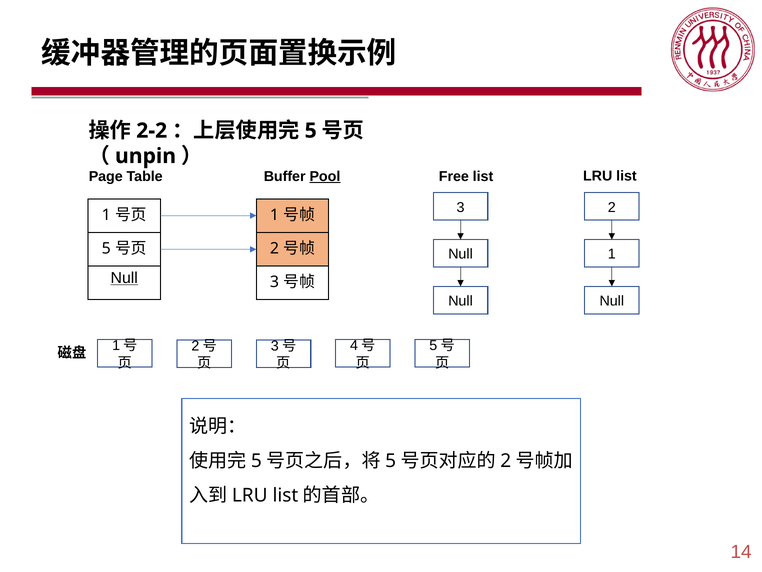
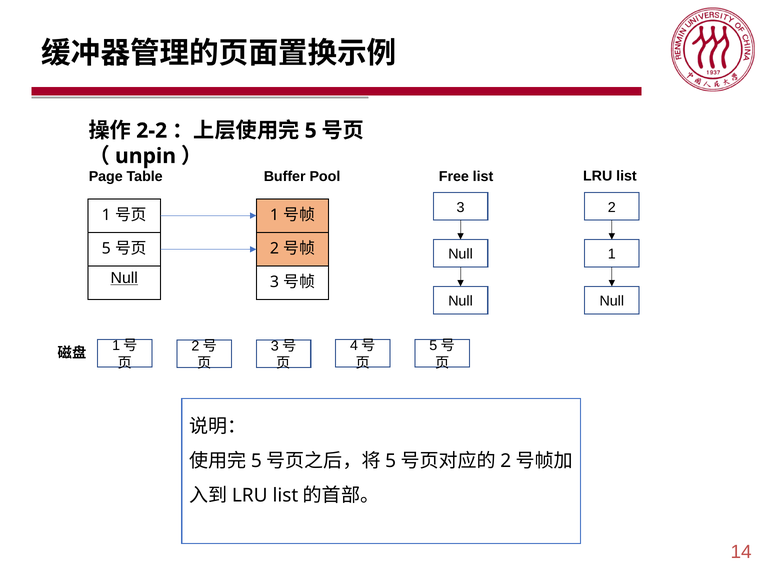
Pool underline: present -> none
